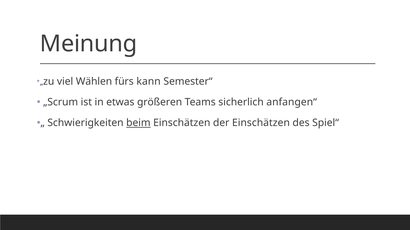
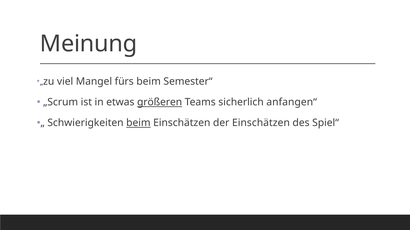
Wählen: Wählen -> Mangel
fürs kann: kann -> beim
größeren underline: none -> present
